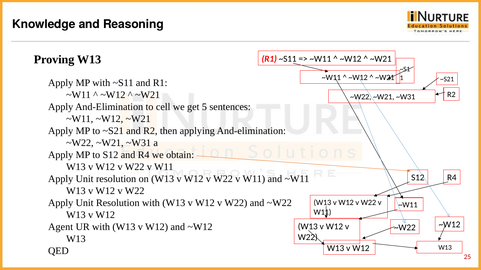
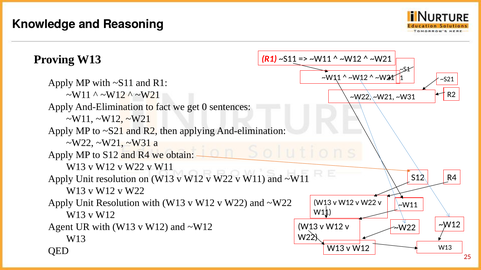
cell: cell -> fact
5: 5 -> 0
